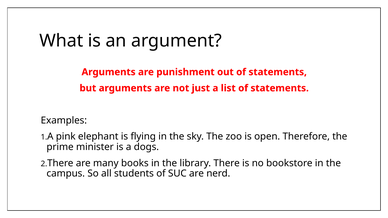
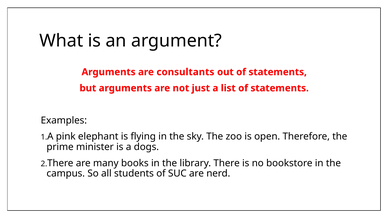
punishment: punishment -> consultants
